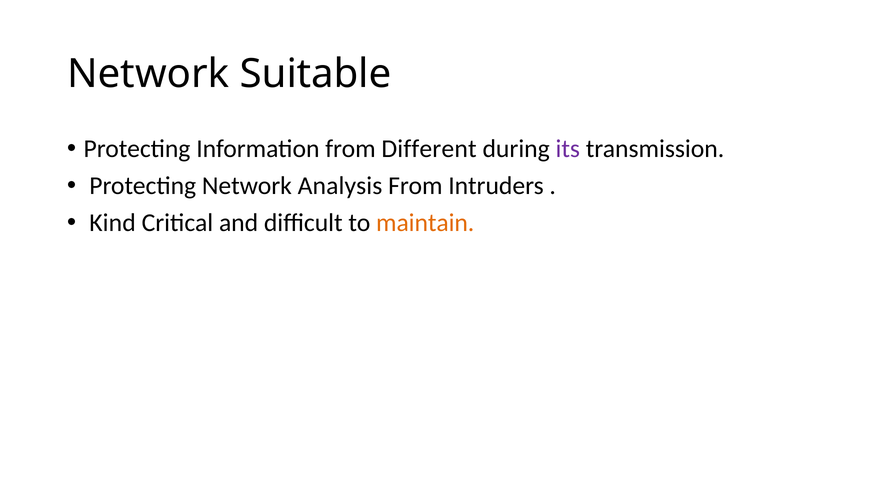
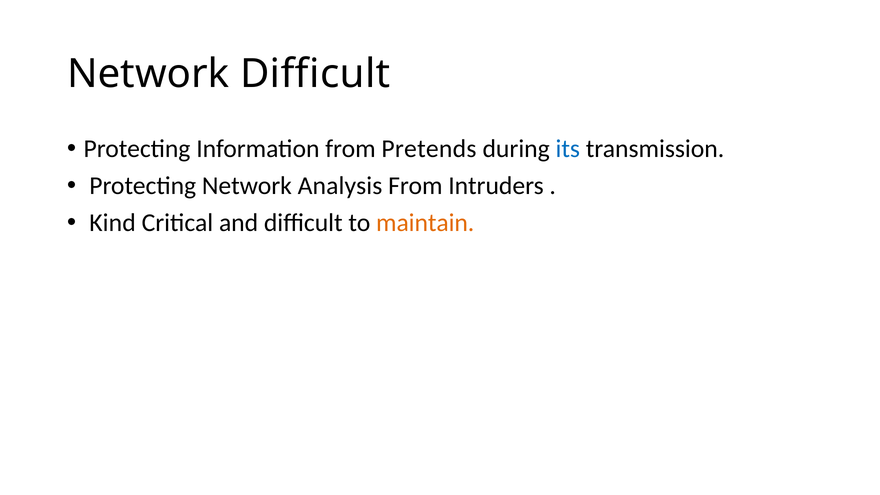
Network Suitable: Suitable -> Difficult
Different: Different -> Pretends
its colour: purple -> blue
